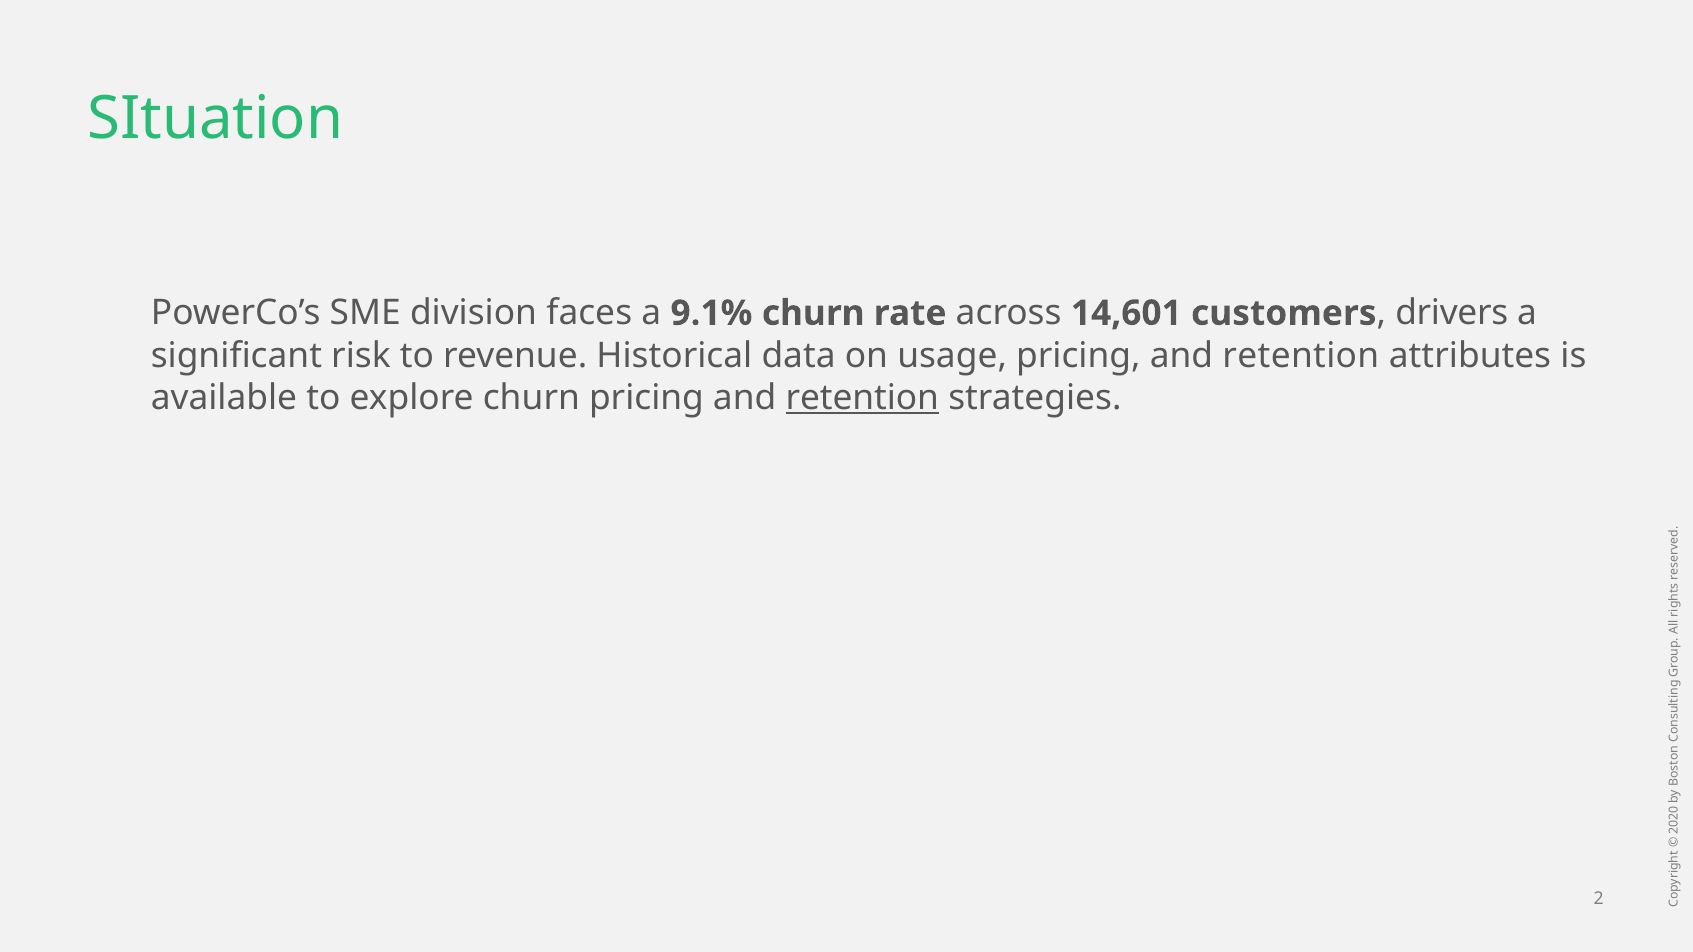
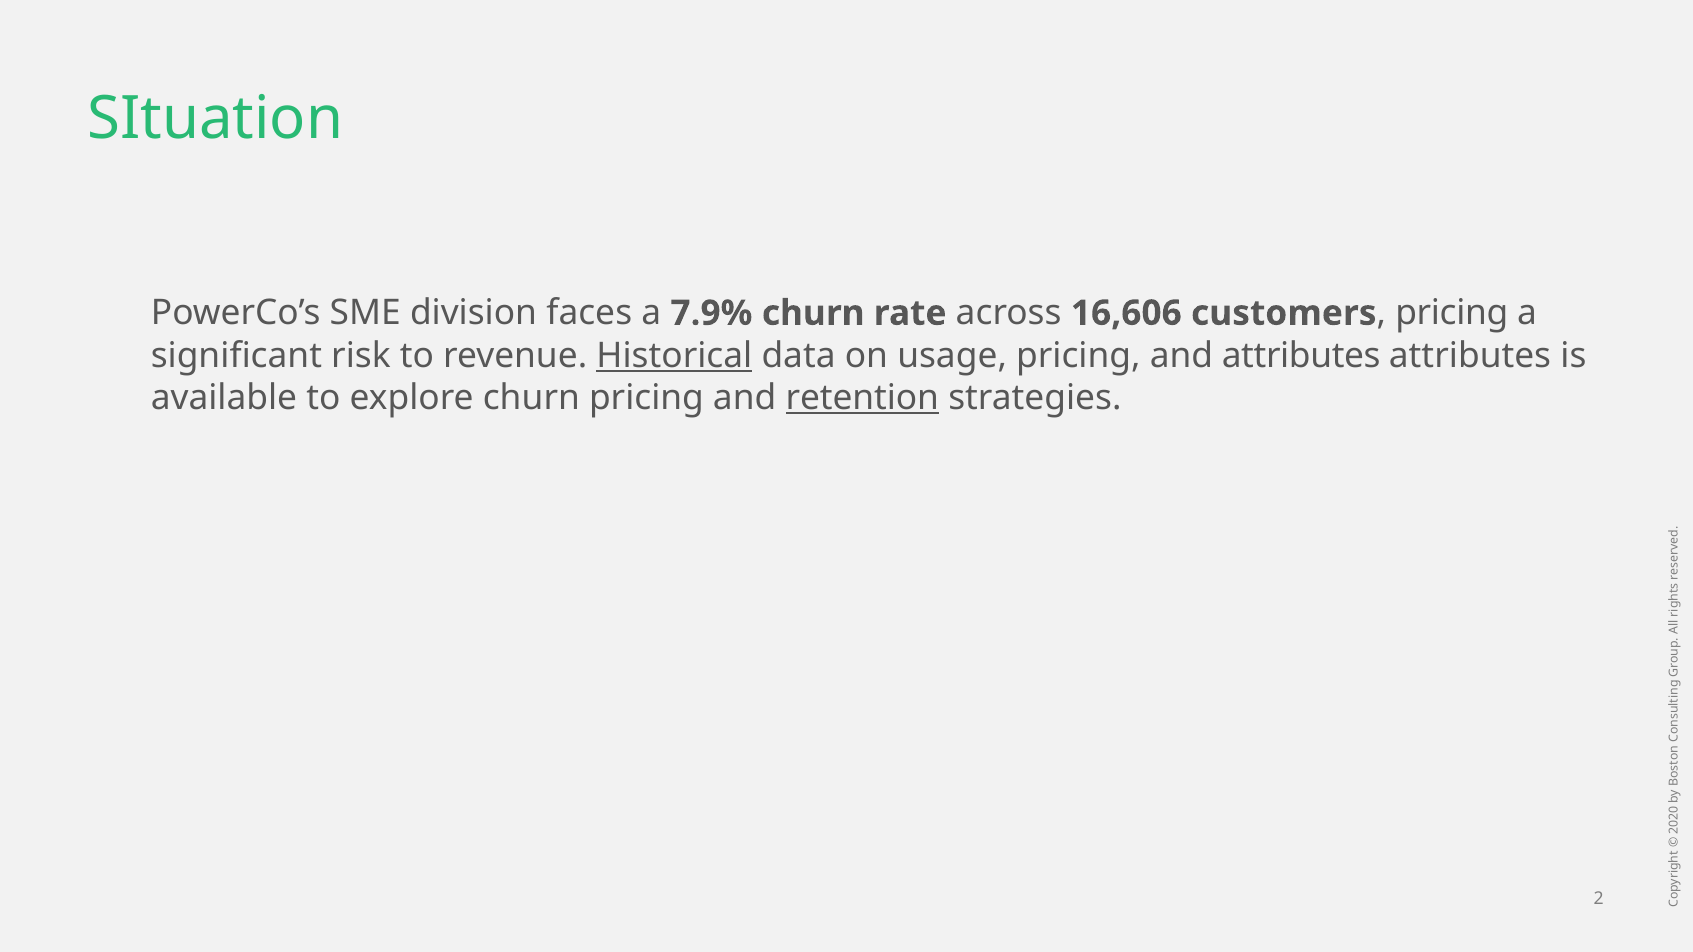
9.1%: 9.1% -> 7.9%
14,601: 14,601 -> 16,606
drivers at (1452, 313): drivers -> pricing
Historical underline: none -> present
usage pricing and retention: retention -> attributes
